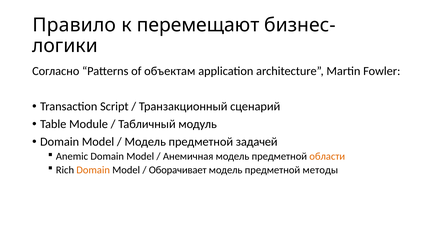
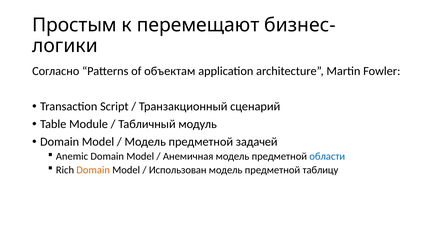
Правило: Правило -> Простым
области colour: orange -> blue
Оборачивает: Оборачивает -> Использован
методы: методы -> таблицу
